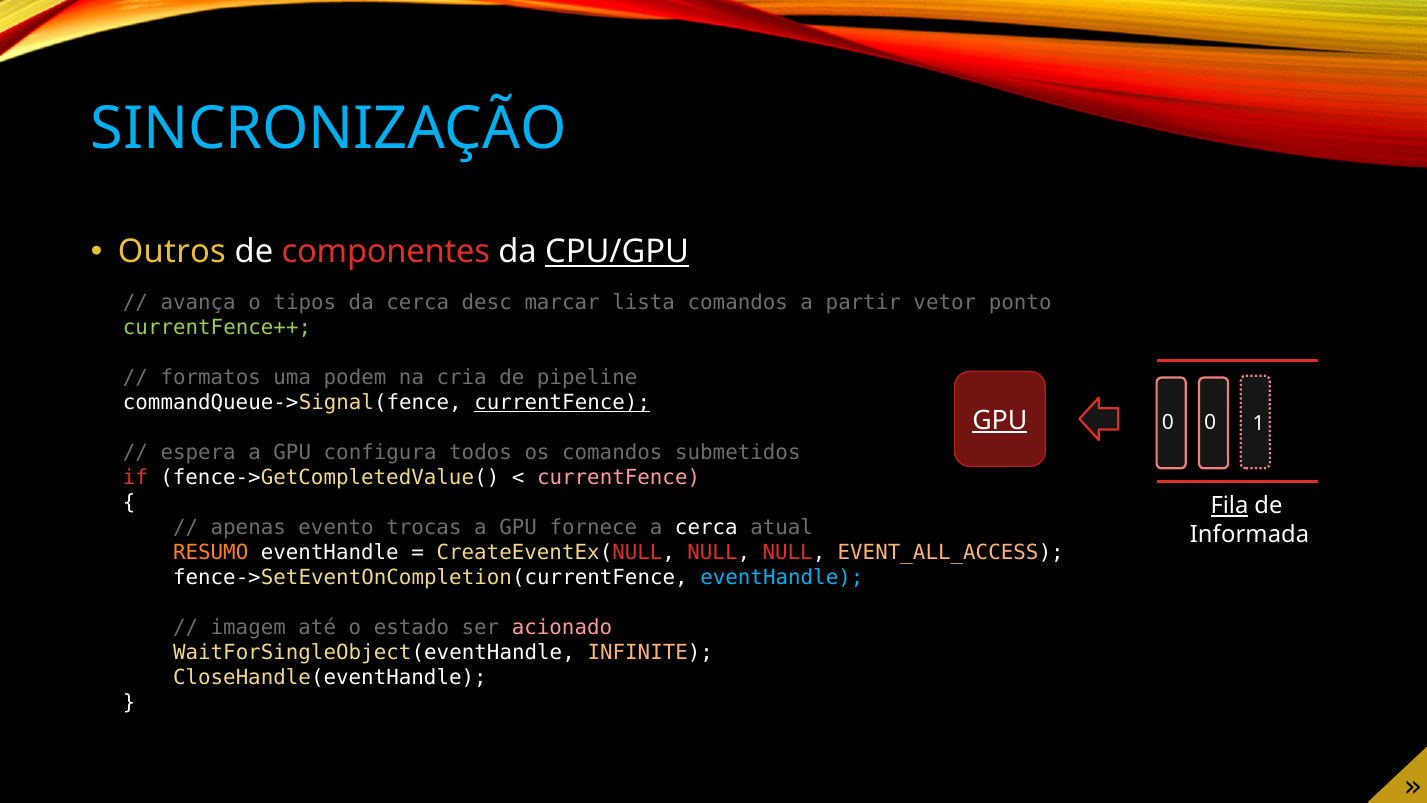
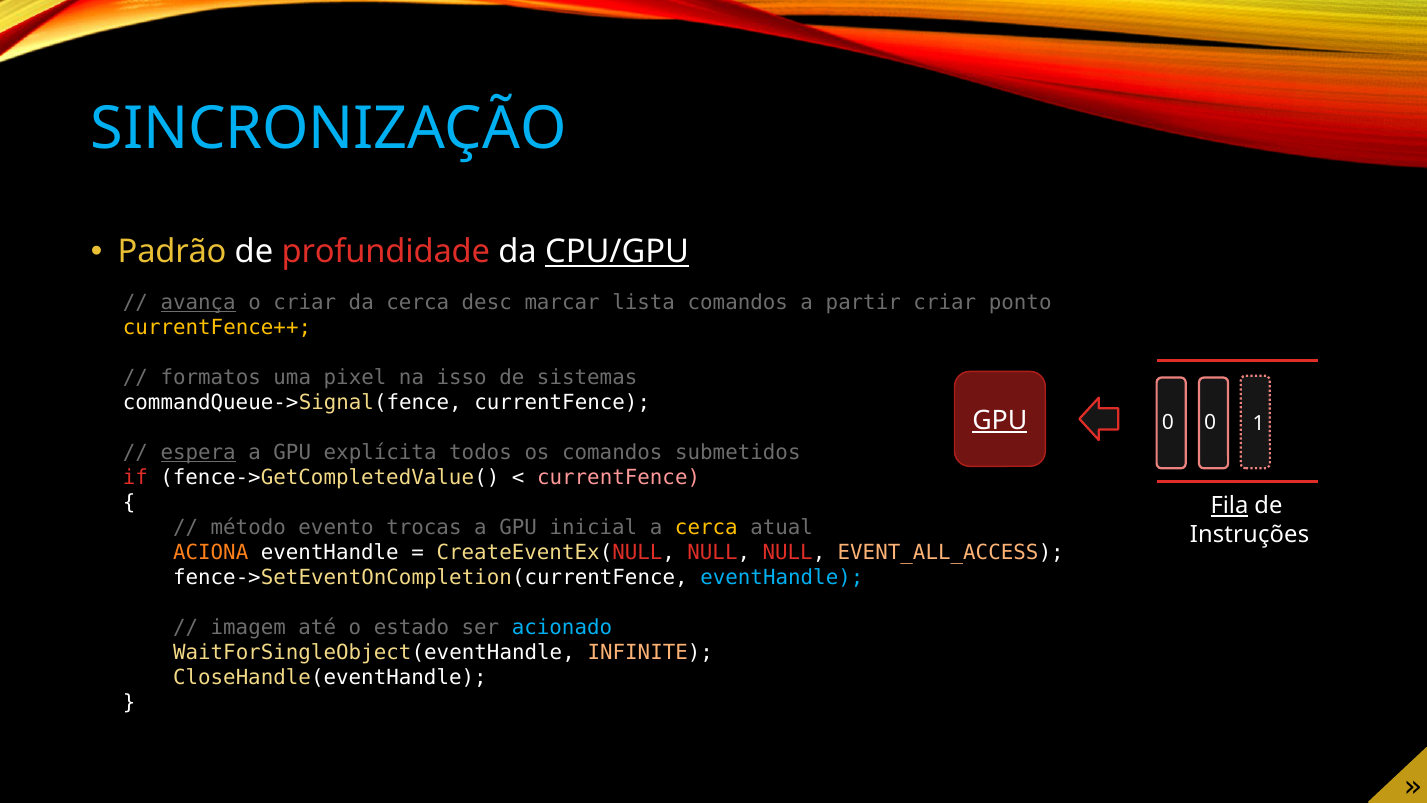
Outros: Outros -> Padrão
componentes: componentes -> profundidade
avança underline: none -> present
o tipos: tipos -> criar
partir vetor: vetor -> criar
currentFence++ colour: light green -> yellow
podem: podem -> pixel
cria: cria -> isso
pipeline: pipeline -> sistemas
currentFence at (562, 403) underline: present -> none
espera underline: none -> present
configura: configura -> explícita
apenas: apenas -> método
fornece: fornece -> inicial
cerca at (706, 527) colour: white -> yellow
Informada: Informada -> Instruções
RESUMO: RESUMO -> ACIONA
acionado colour: pink -> light blue
